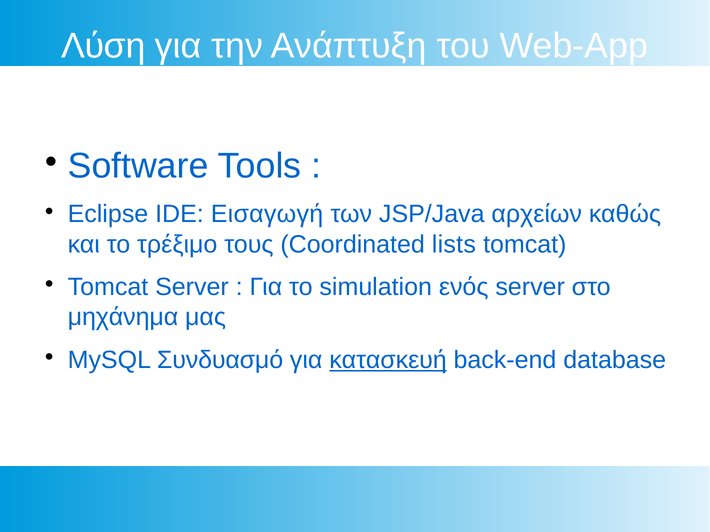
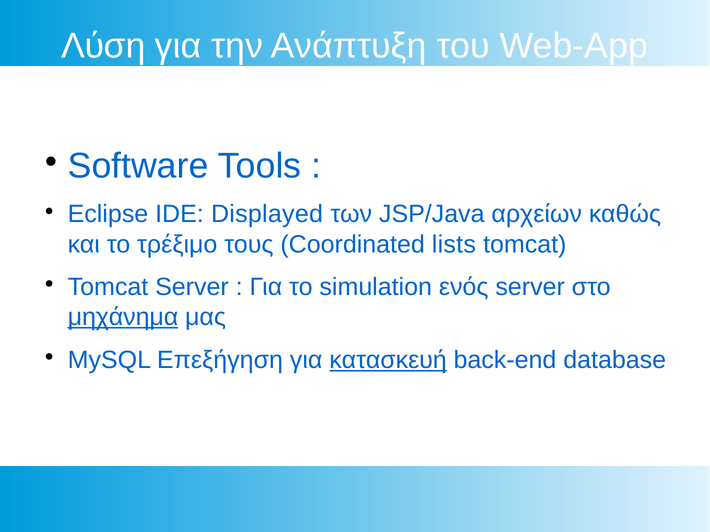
Εισαγωγή: Εισαγωγή -> Displayed
μηχάνημα underline: none -> present
Συνδυασμό: Συνδυασμό -> Επεξήγηση
